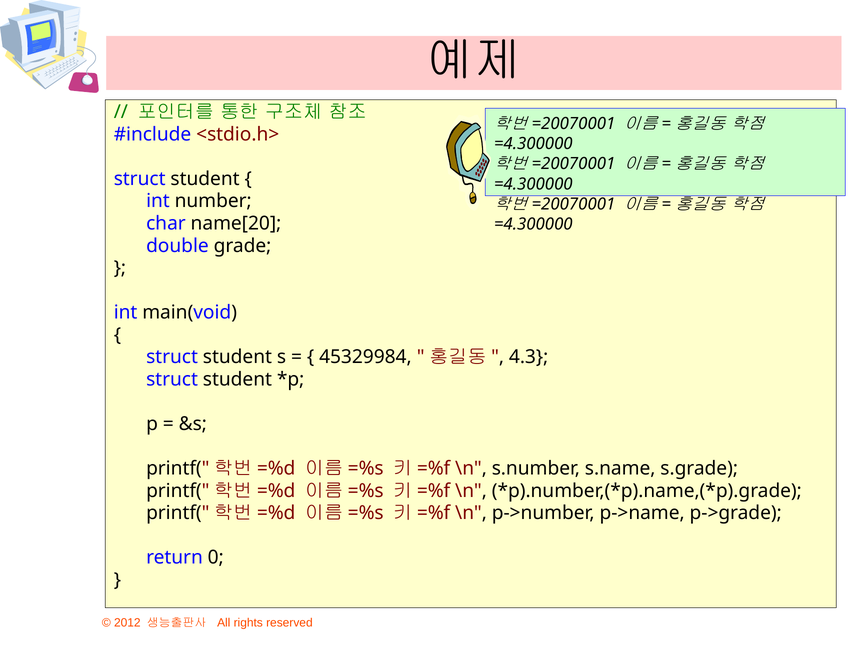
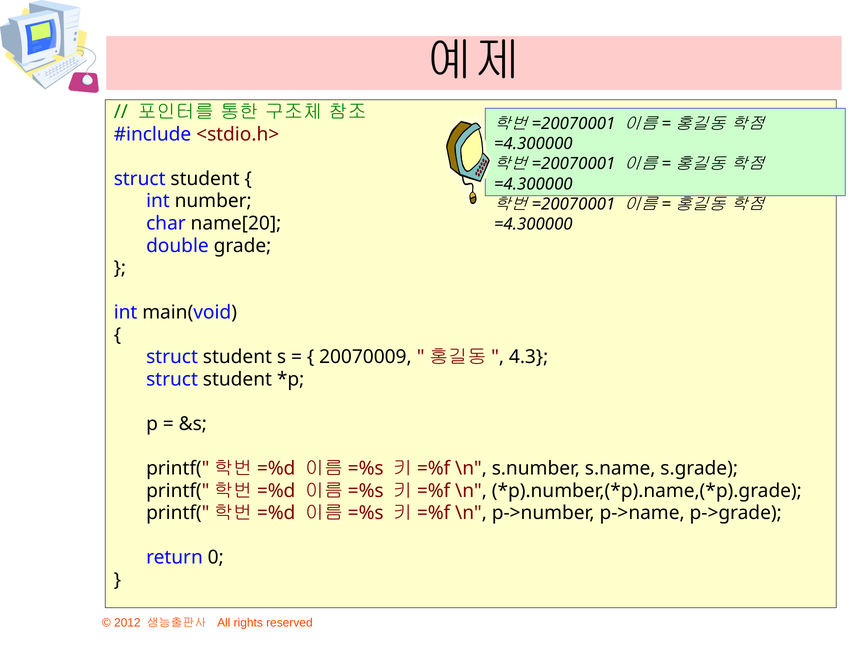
45329984: 45329984 -> 20070009
